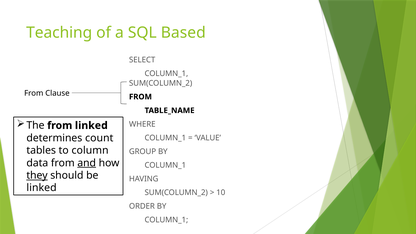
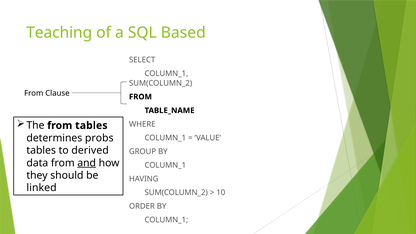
from linked: linked -> tables
count: count -> probs
column: column -> derived
they underline: present -> none
